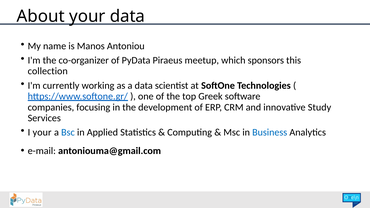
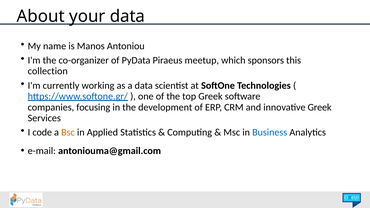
innovative Study: Study -> Greek
I your: your -> code
Bsc colour: blue -> orange
